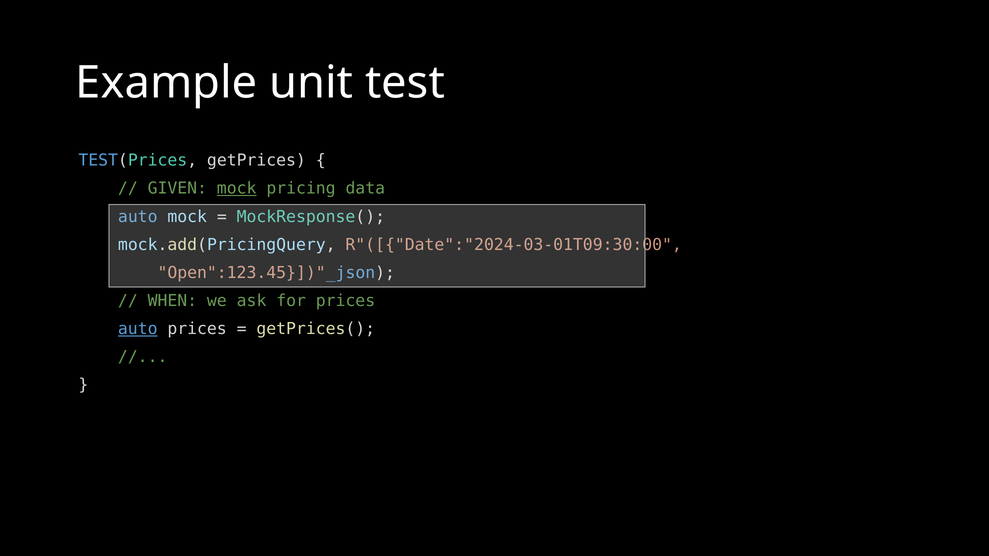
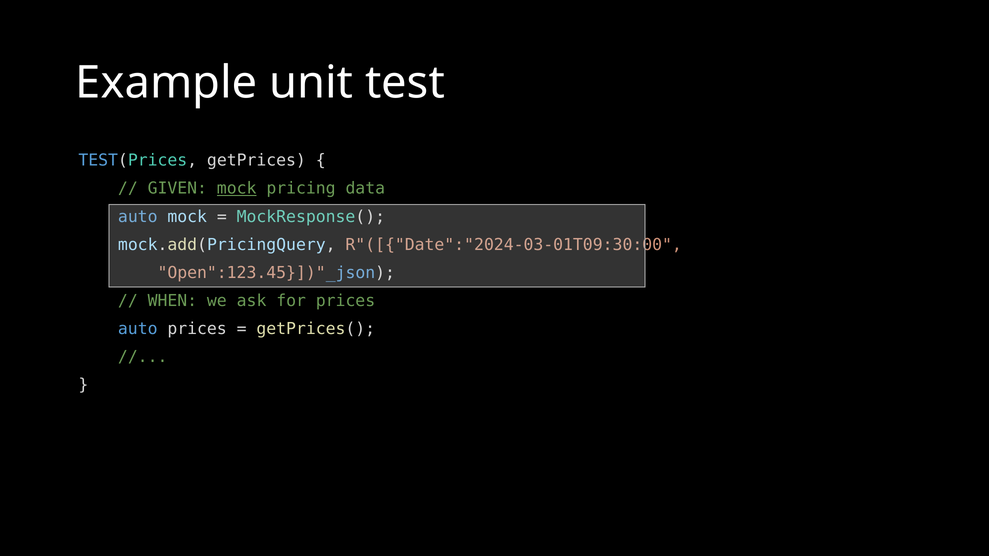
auto at (138, 329) underline: present -> none
